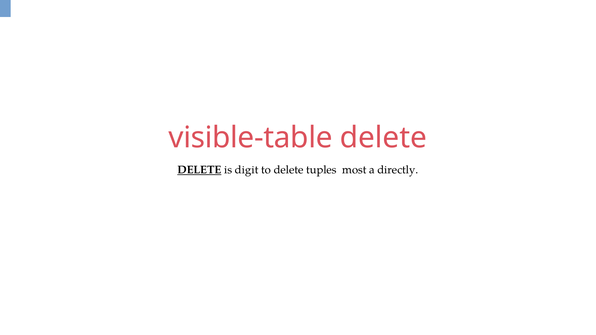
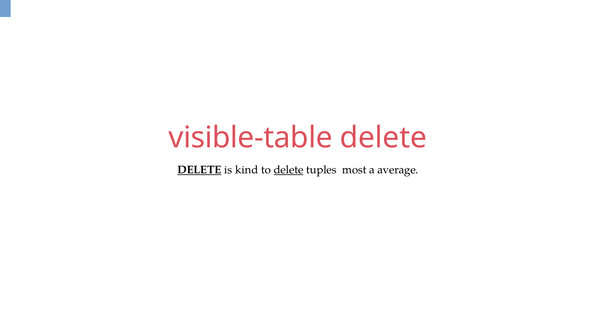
digit: digit -> kind
delete at (289, 170) underline: none -> present
directly: directly -> average
